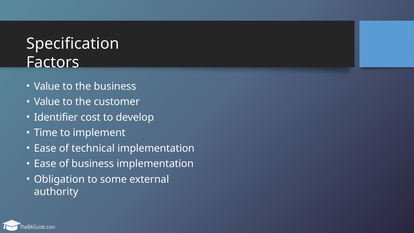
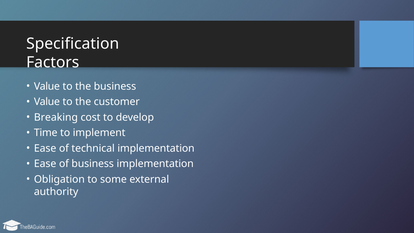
Identifier: Identifier -> Breaking
